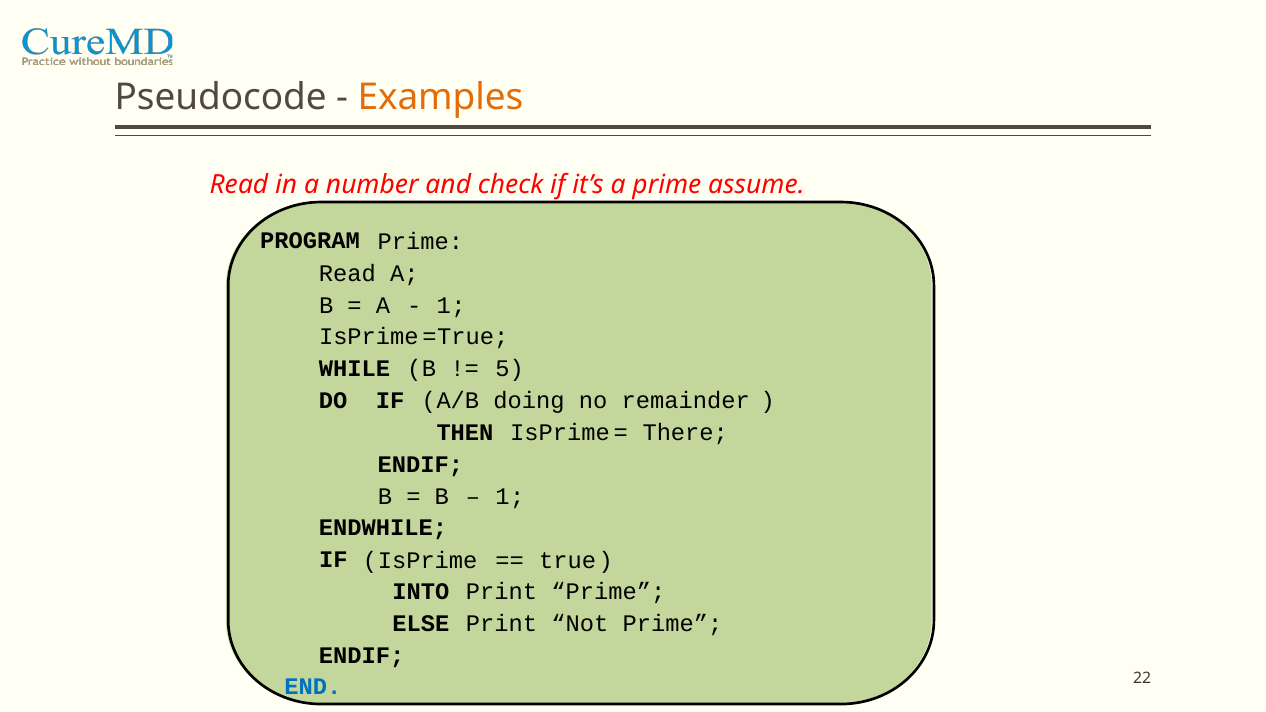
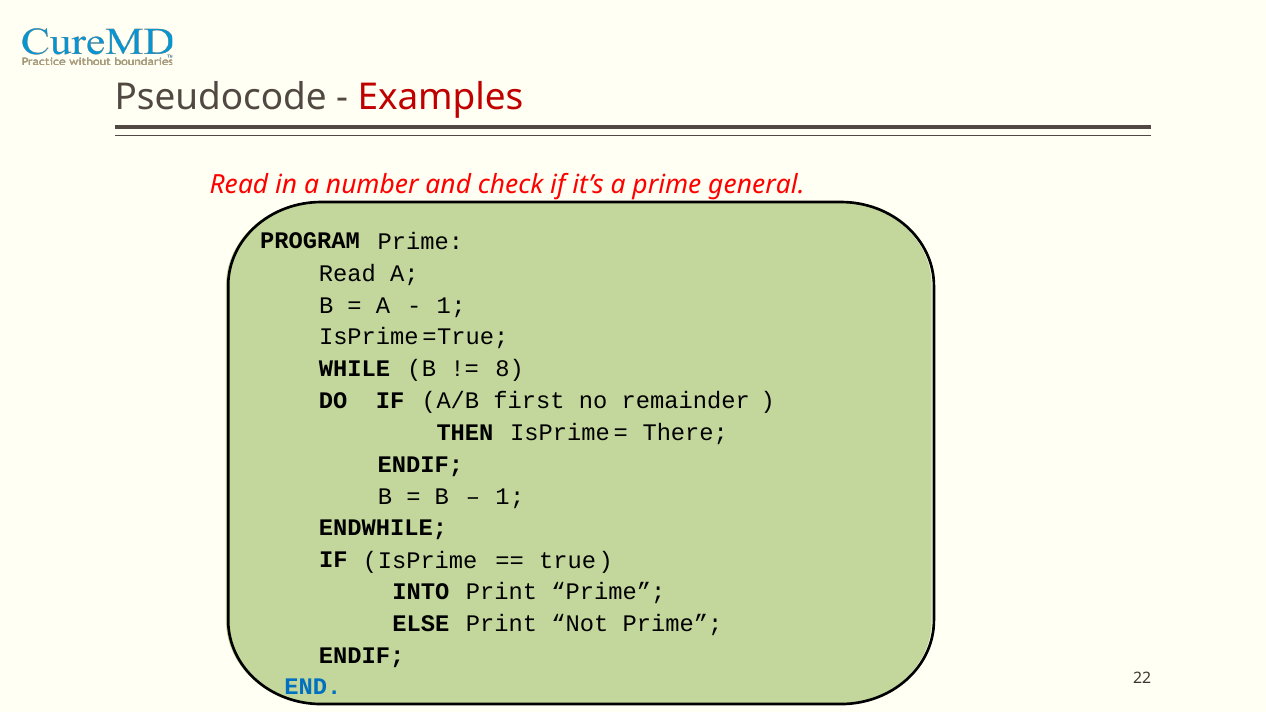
Examples colour: orange -> red
assume: assume -> general
5: 5 -> 8
doing: doing -> first
